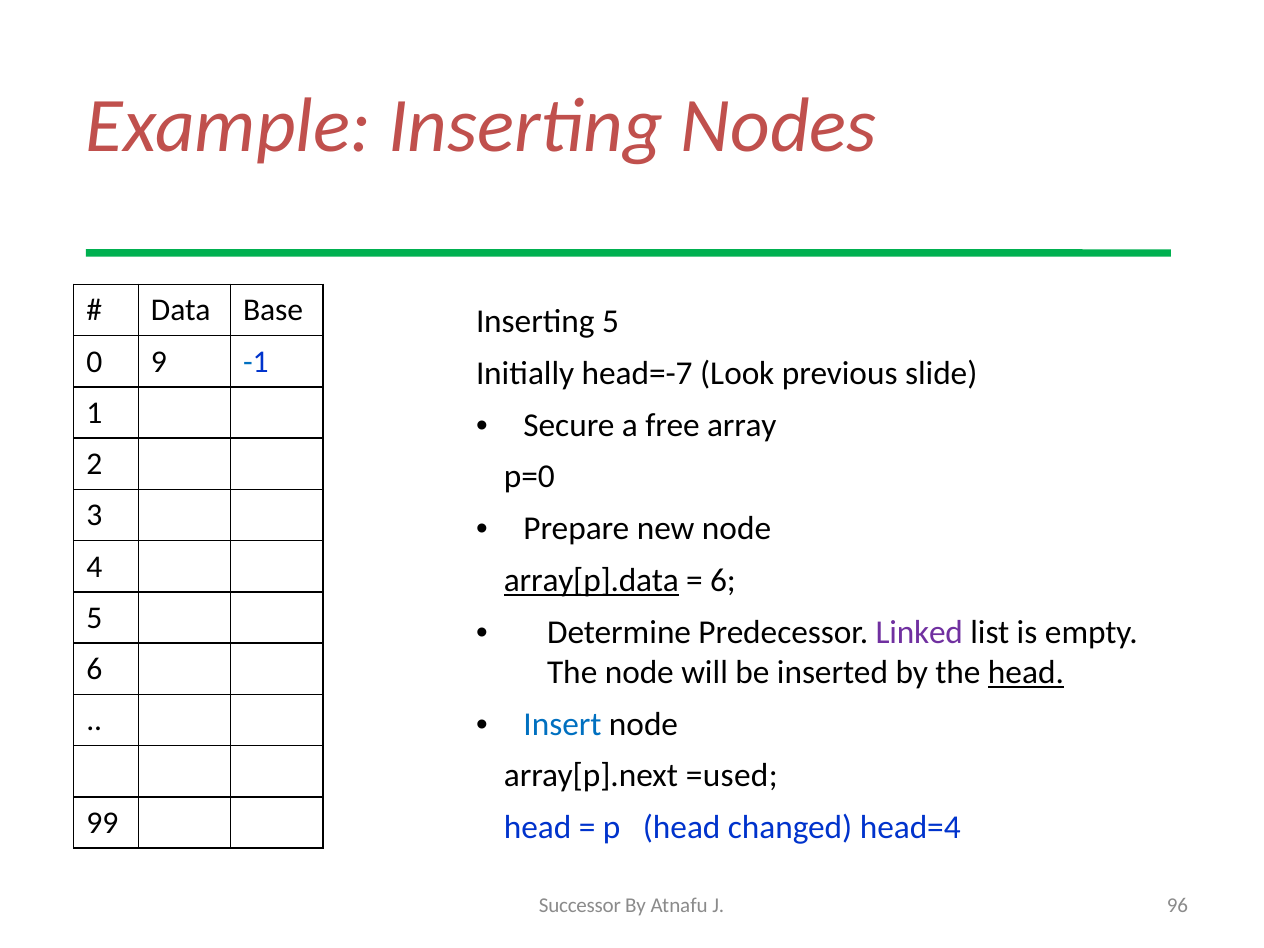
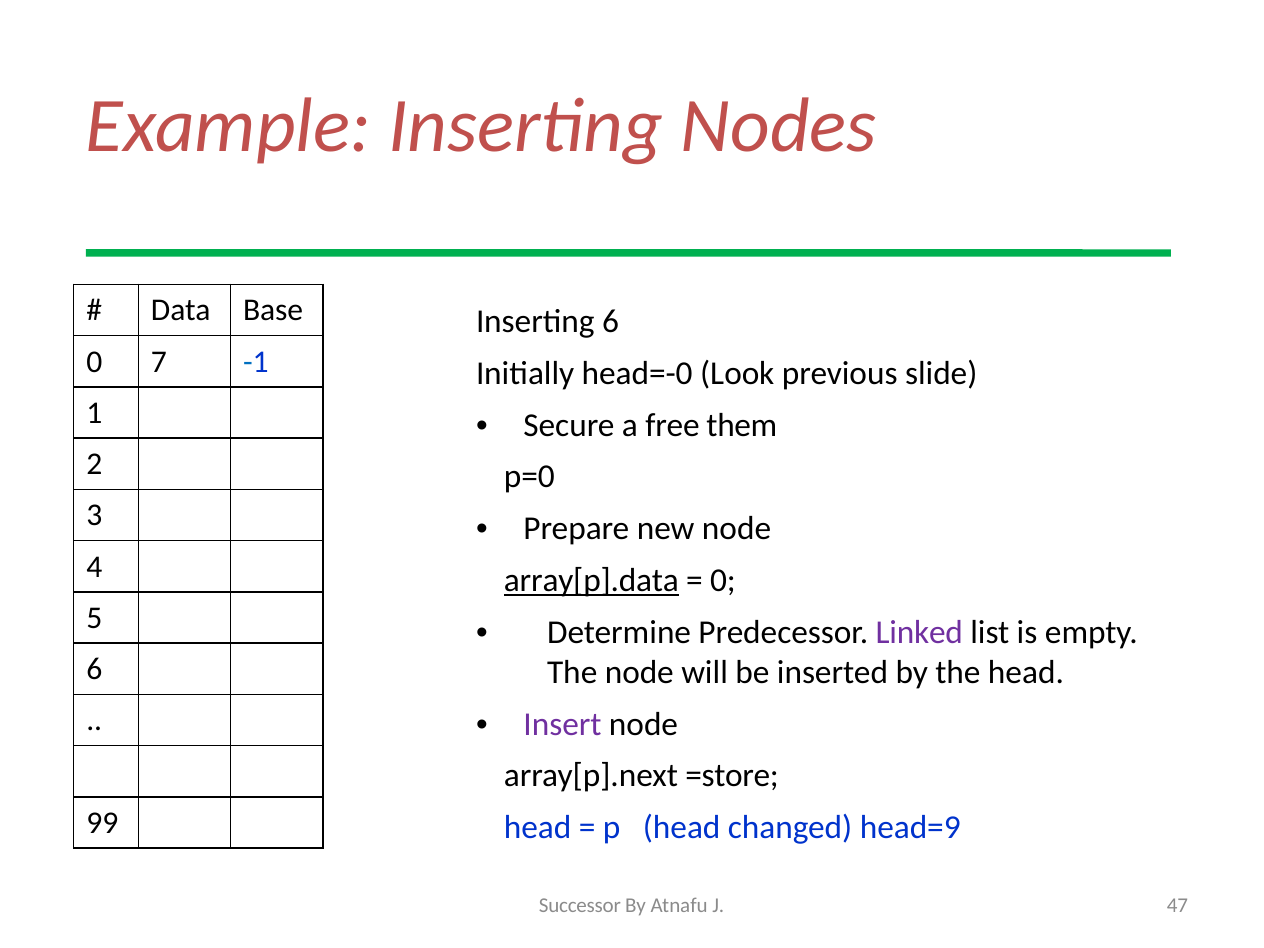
Inserting 5: 5 -> 6
9: 9 -> 7
head=-7: head=-7 -> head=-0
array: array -> them
6 at (723, 580): 6 -> 0
head at (1026, 673) underline: present -> none
Insert colour: blue -> purple
=used: =used -> =store
head=4: head=4 -> head=9
96: 96 -> 47
